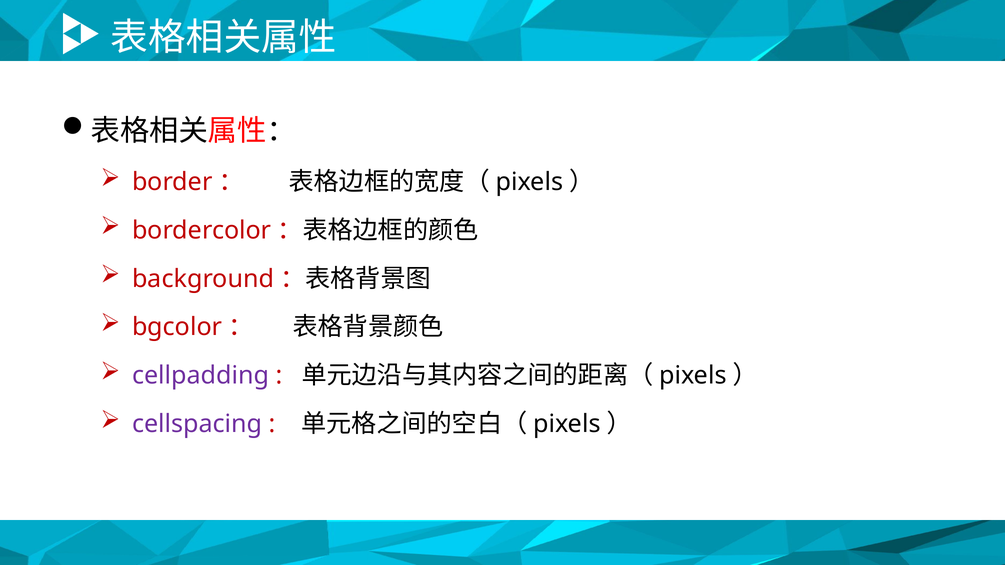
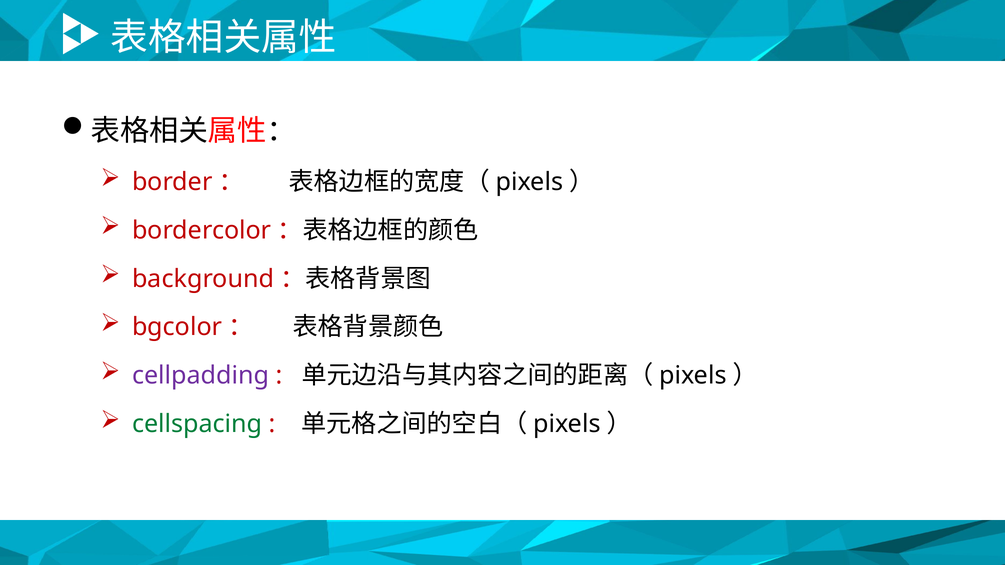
cellspacing colour: purple -> green
